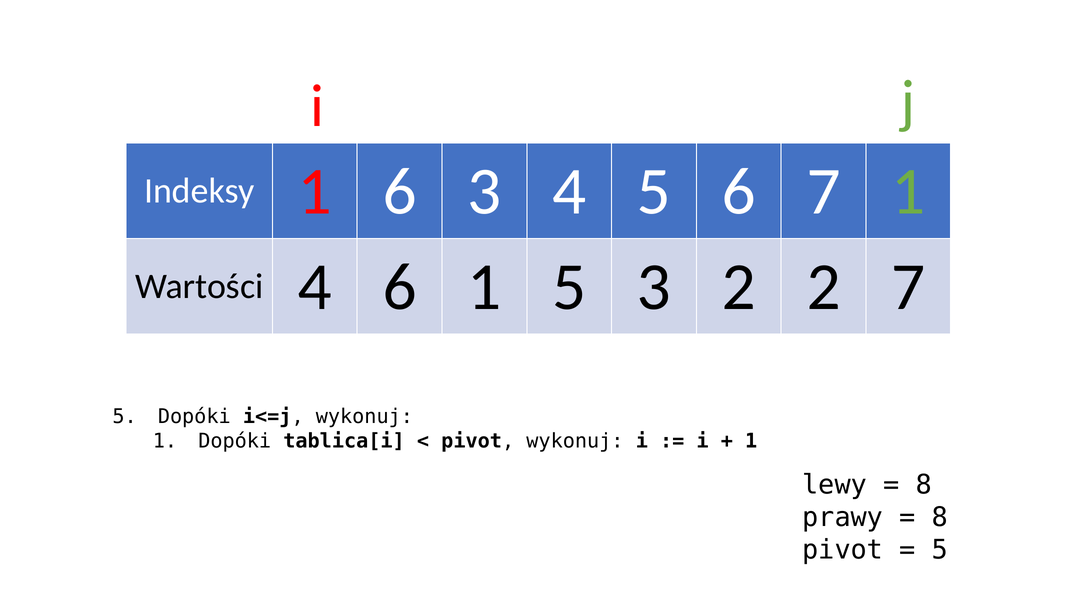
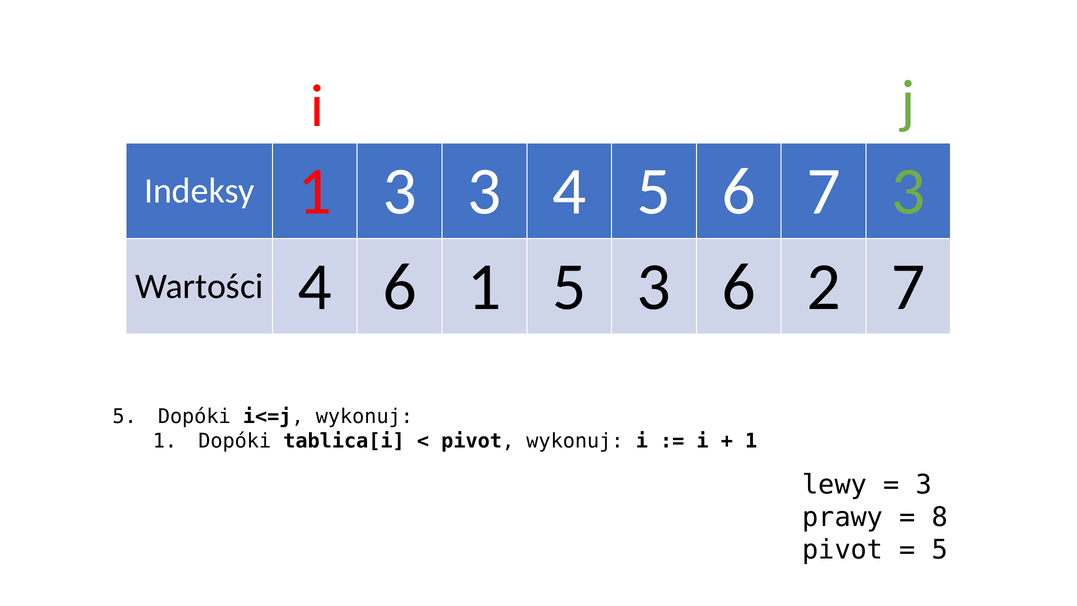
1 6: 6 -> 3
7 1: 1 -> 3
3 2: 2 -> 6
8 at (924, 485): 8 -> 3
